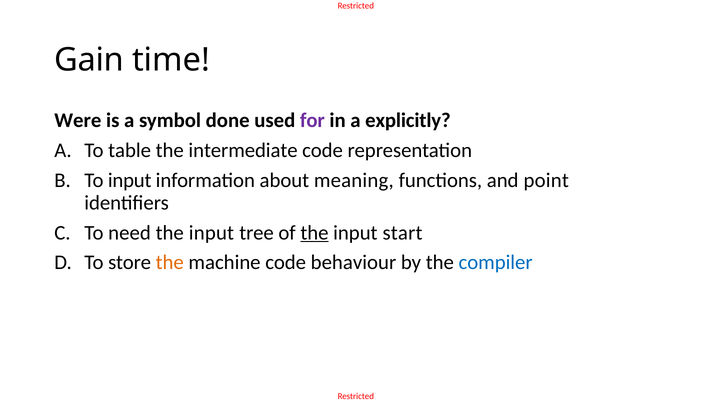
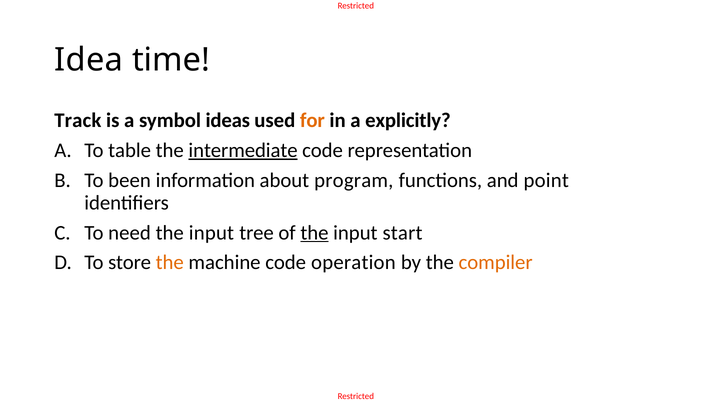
Gain: Gain -> Idea
Were: Were -> Track
done: done -> ideas
for colour: purple -> orange
intermediate underline: none -> present
To input: input -> been
meaning: meaning -> program
behaviour: behaviour -> operation
compiler colour: blue -> orange
